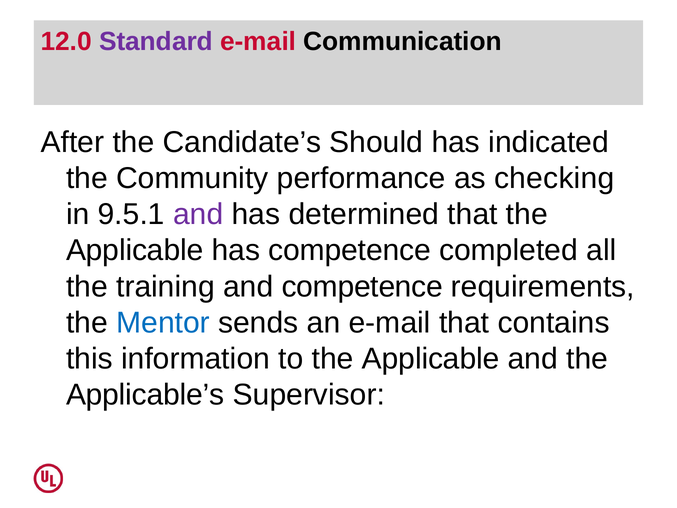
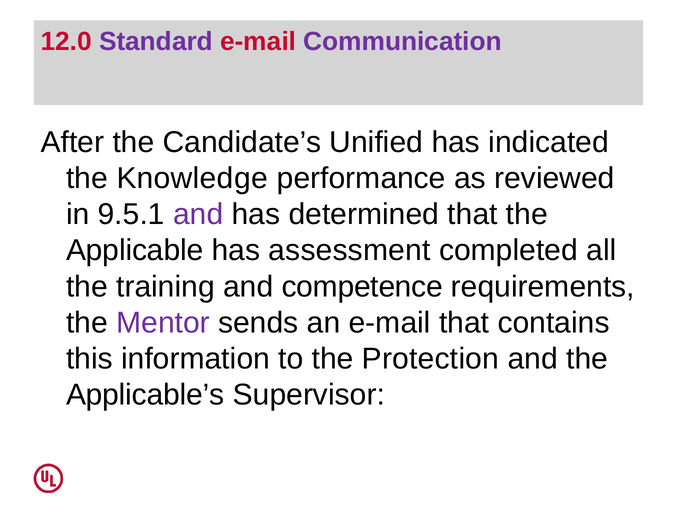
Communication colour: black -> purple
Should: Should -> Unified
Community: Community -> Knowledge
checking: checking -> reviewed
has competence: competence -> assessment
Mentor colour: blue -> purple
to the Applicable: Applicable -> Protection
